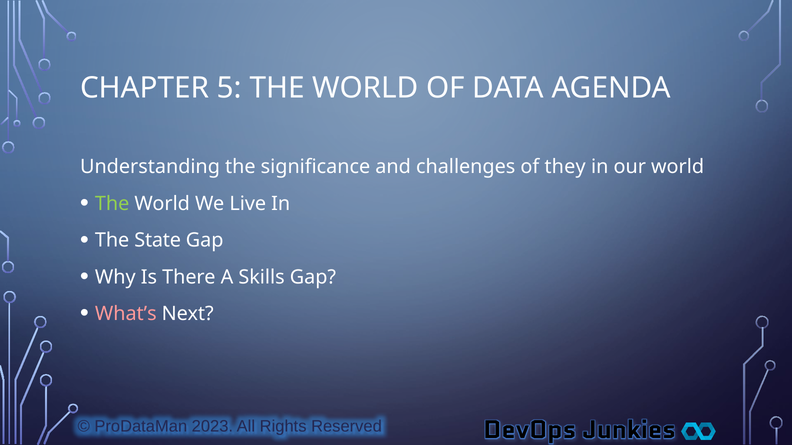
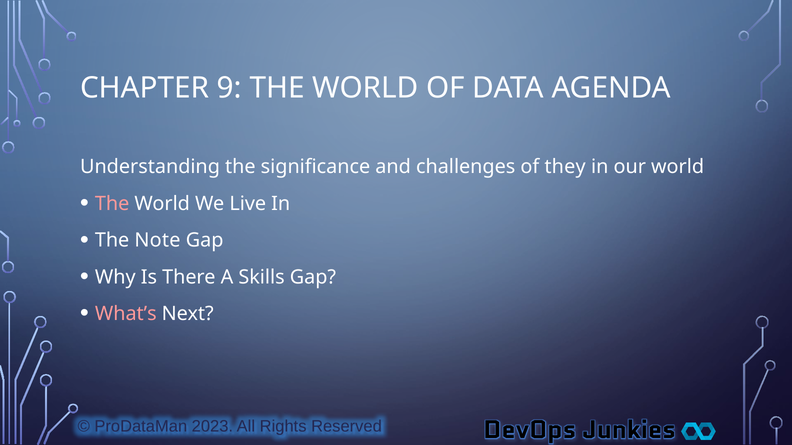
5: 5 -> 9
The at (112, 204) colour: light green -> pink
State: State -> Note
